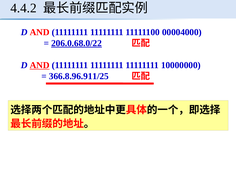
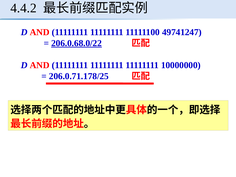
00004000: 00004000 -> 49741247
AND at (40, 65) underline: present -> none
366.8.96.911/25: 366.8.96.911/25 -> 206.0.71.178/25
